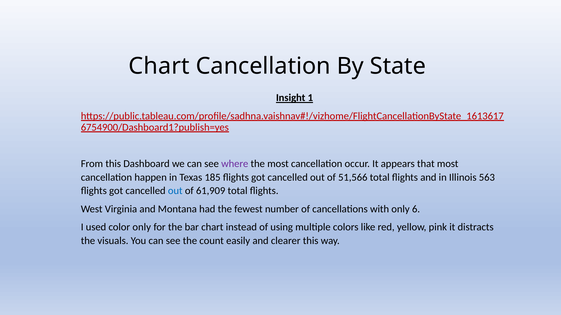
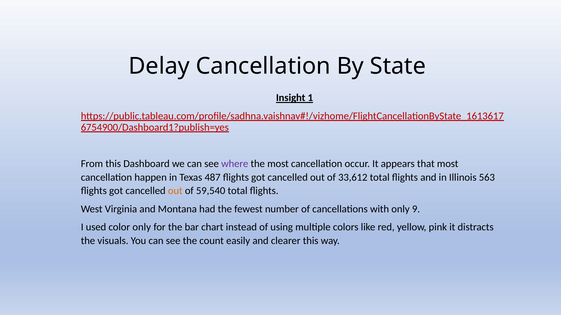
Chart at (159, 66): Chart -> Delay
185: 185 -> 487
51,566: 51,566 -> 33,612
out at (175, 191) colour: blue -> orange
61,909: 61,909 -> 59,540
6: 6 -> 9
